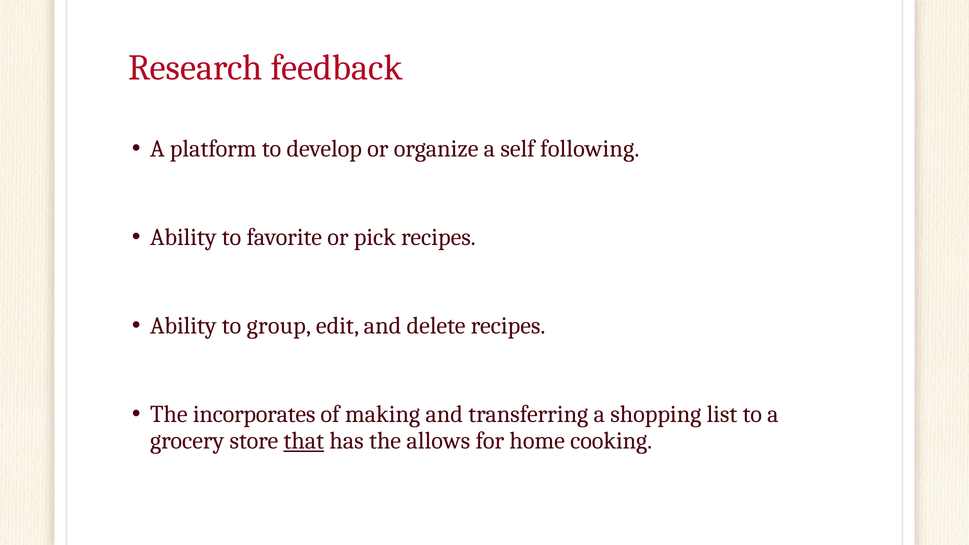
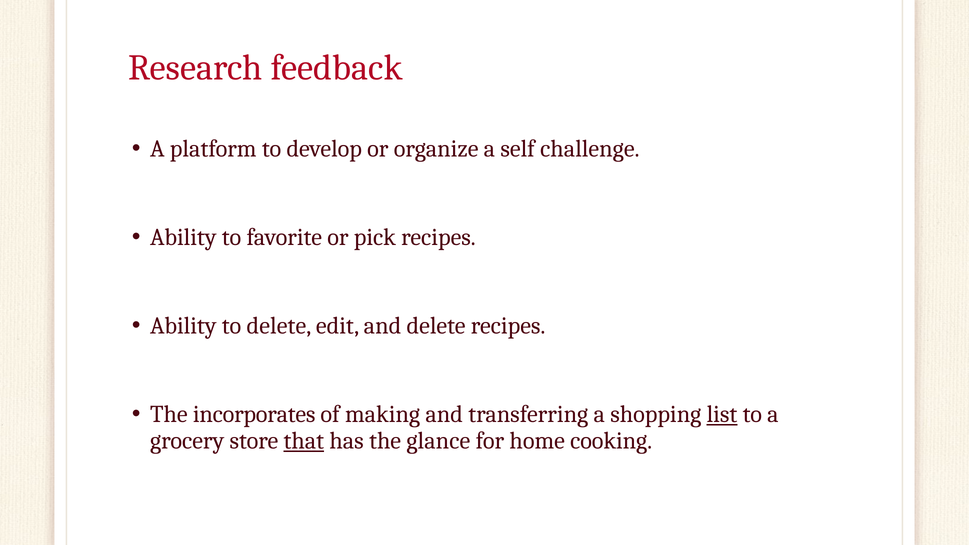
following: following -> challenge
to group: group -> delete
list underline: none -> present
allows: allows -> glance
